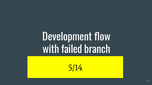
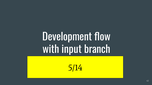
failed: failed -> input
